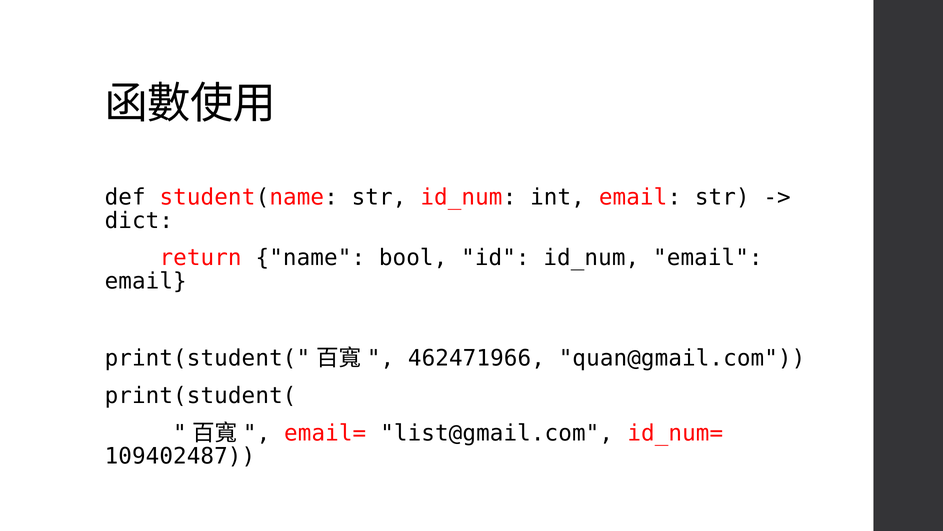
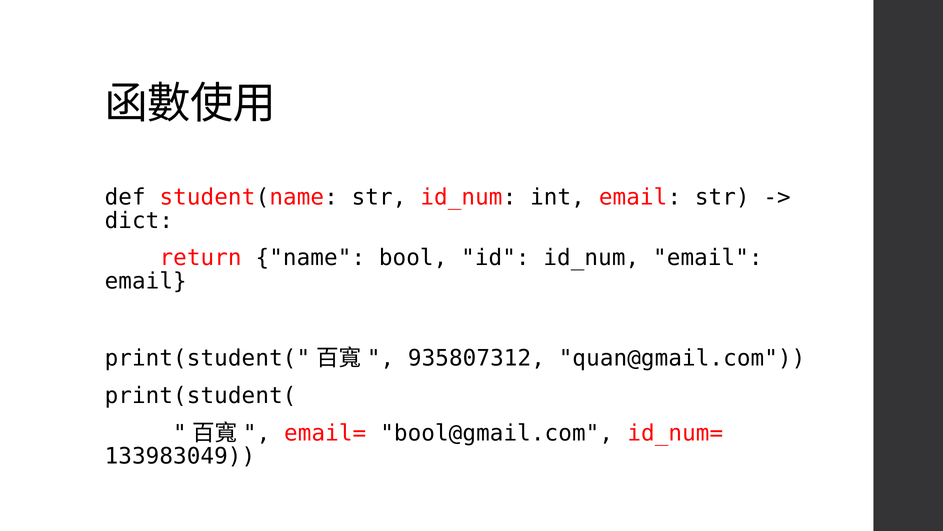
462471966: 462471966 -> 935807312
list@gmail.com: list@gmail.com -> bool@gmail.com
109402487: 109402487 -> 133983049
